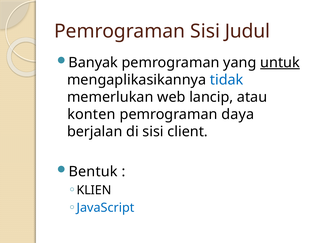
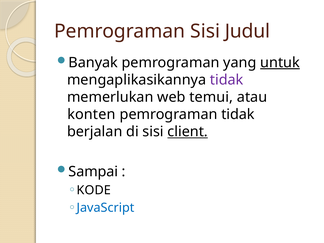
tidak at (227, 80) colour: blue -> purple
lancip: lancip -> temui
pemrograman daya: daya -> tidak
client underline: none -> present
Bentuk: Bentuk -> Sampai
KLIEN: KLIEN -> KODE
